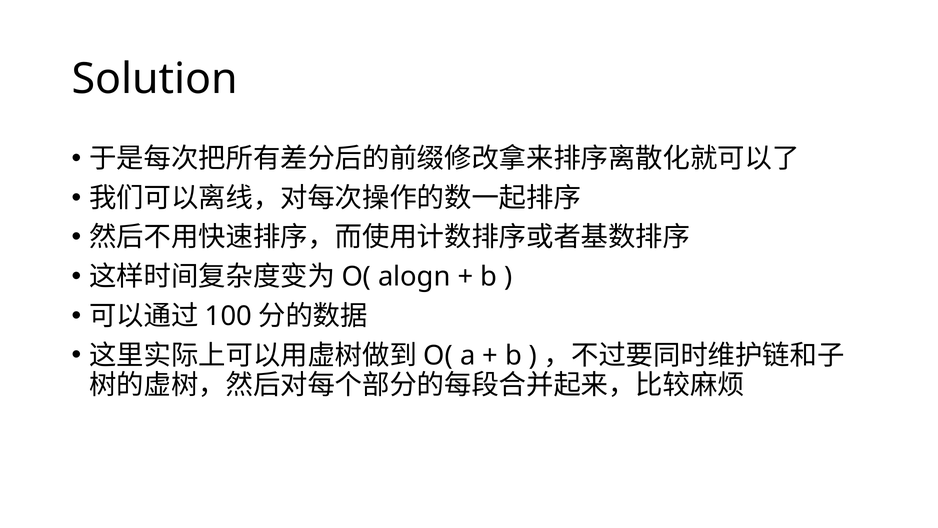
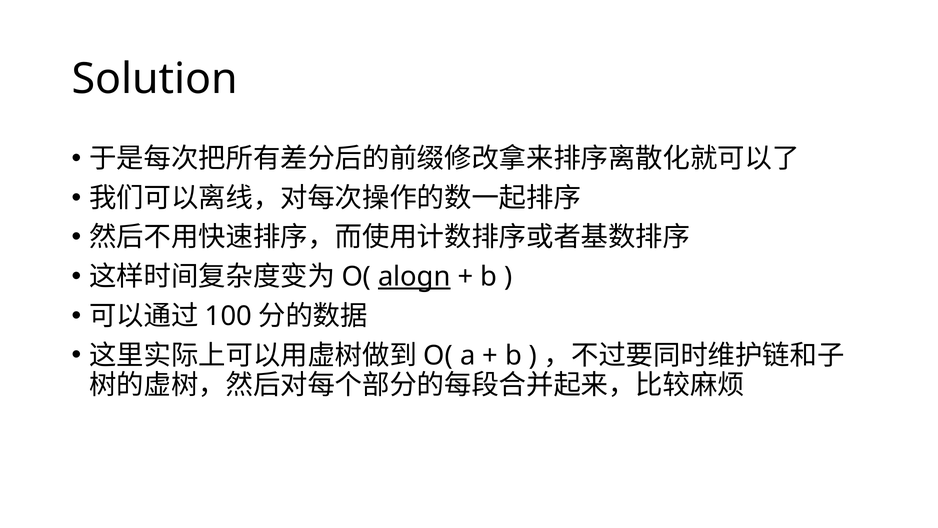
alogn underline: none -> present
